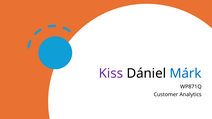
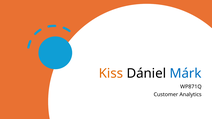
Kiss colour: purple -> orange
